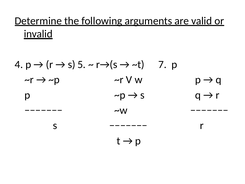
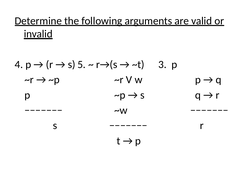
7: 7 -> 3
